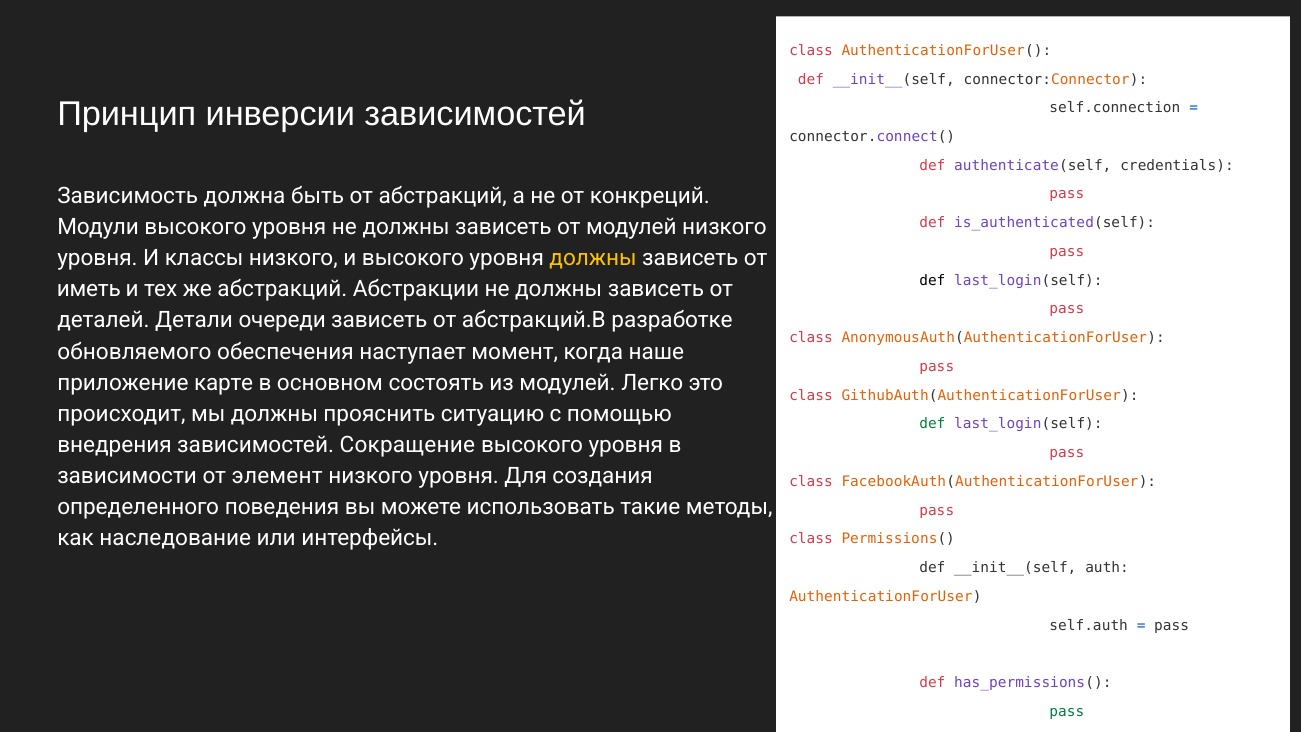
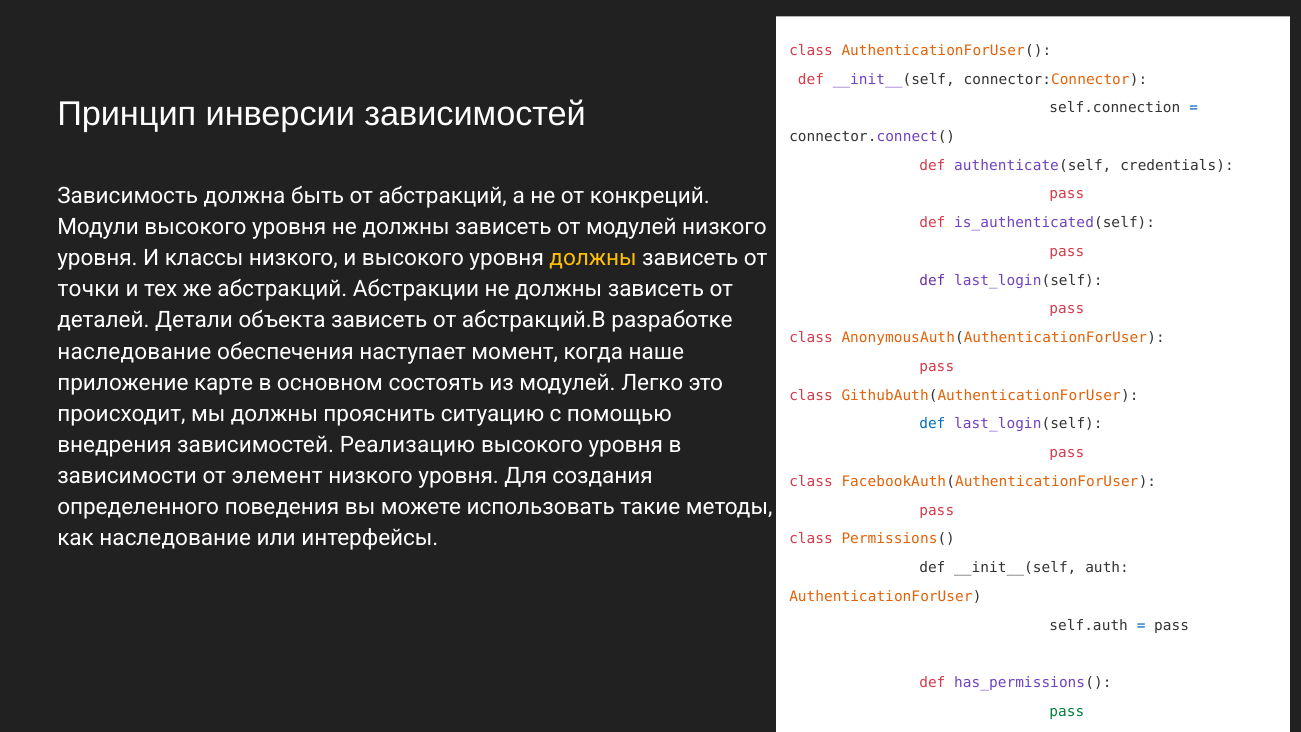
def at (932, 280) colour: black -> purple
иметь: иметь -> точки
очереди: очереди -> объекта
обновляемого at (134, 352): обновляемого -> наследование
def at (932, 424) colour: green -> blue
Сокращение: Сокращение -> Реализацию
